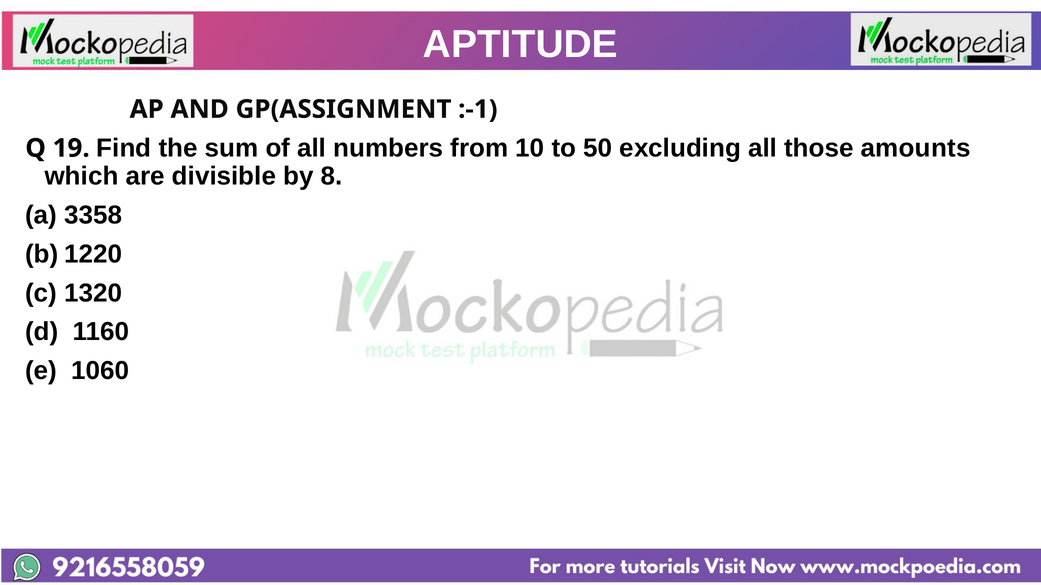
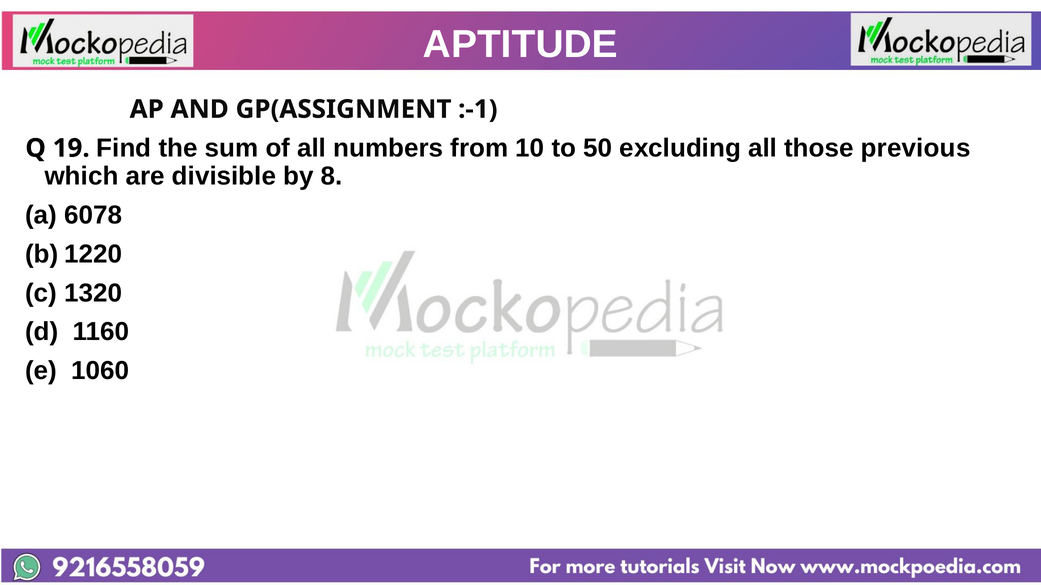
amounts: amounts -> previous
3358: 3358 -> 6078
